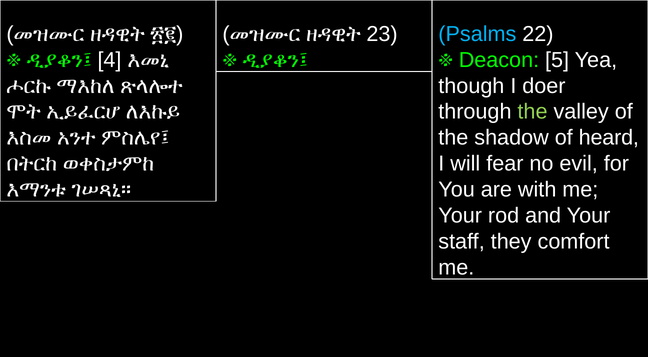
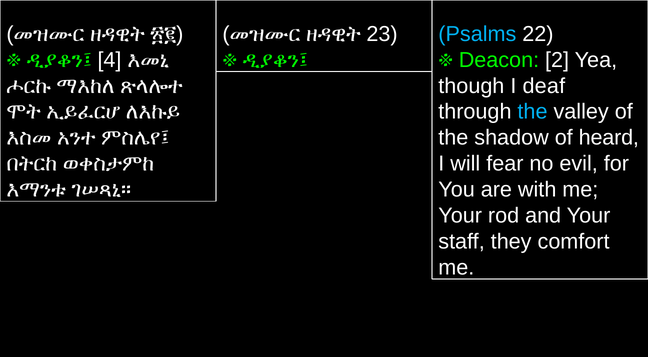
5: 5 -> 2
doer: doer -> deaf
the at (533, 112) colour: light green -> light blue
